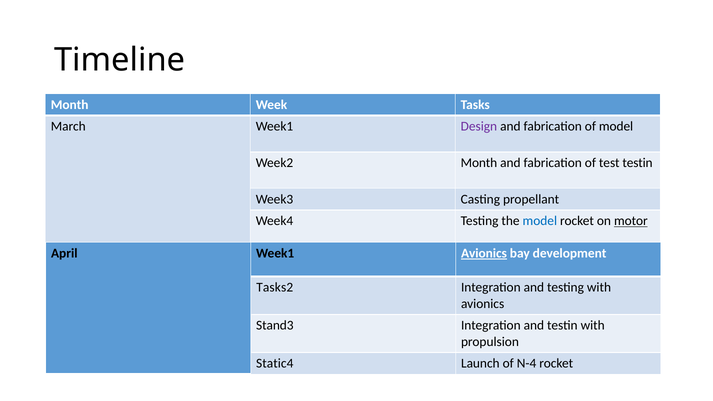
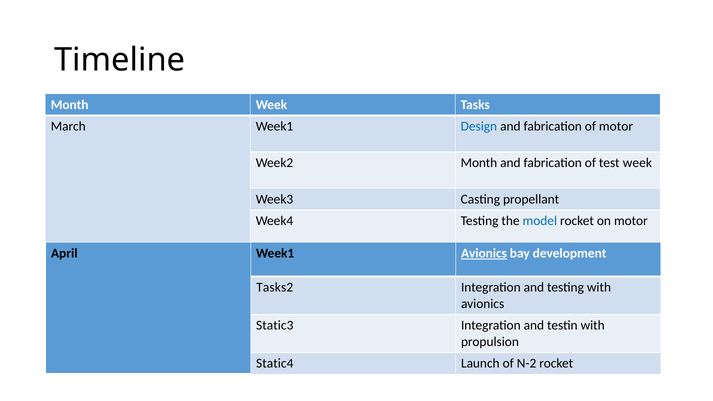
Design colour: purple -> blue
of model: model -> motor
test testin: testin -> week
motor at (631, 221) underline: present -> none
Stand3: Stand3 -> Static3
N-4: N-4 -> N-2
